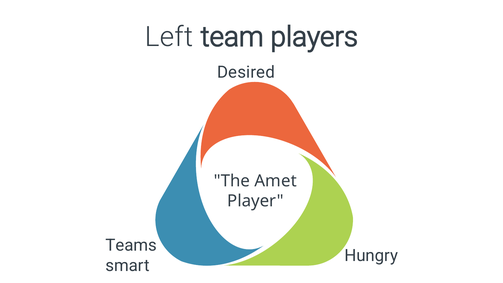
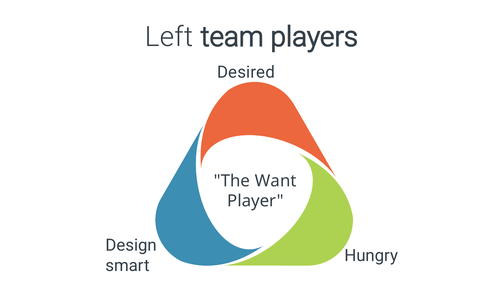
Amet: Amet -> Want
Teams: Teams -> Design
